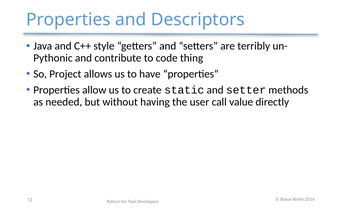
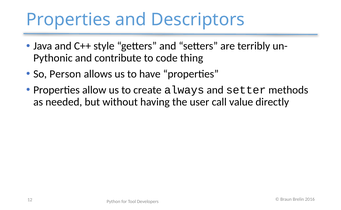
Project: Project -> Person
static: static -> always
